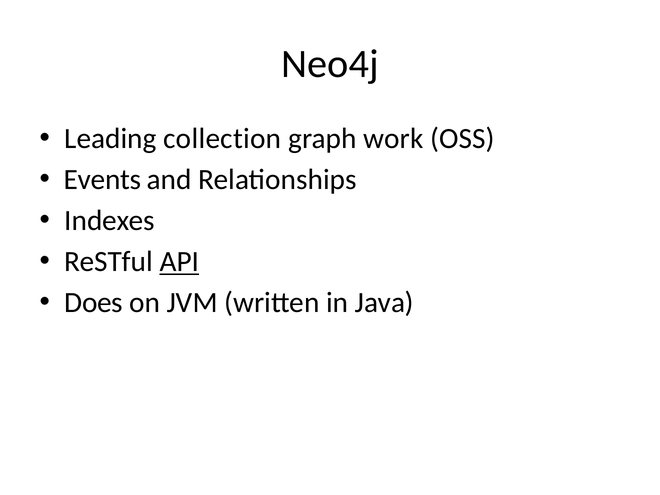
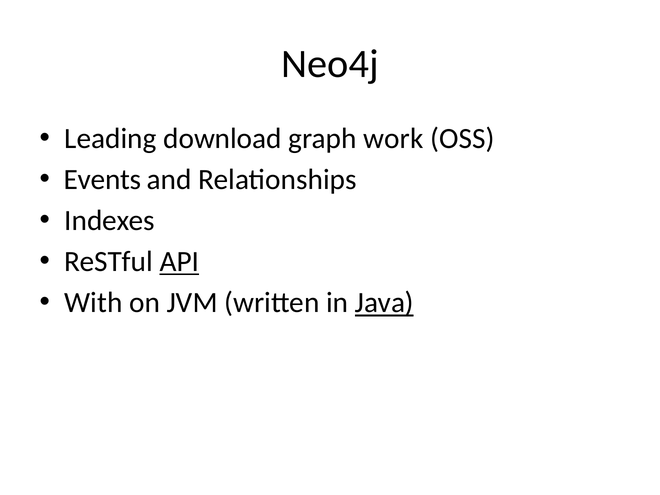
collection: collection -> download
Does: Does -> With
Java underline: none -> present
